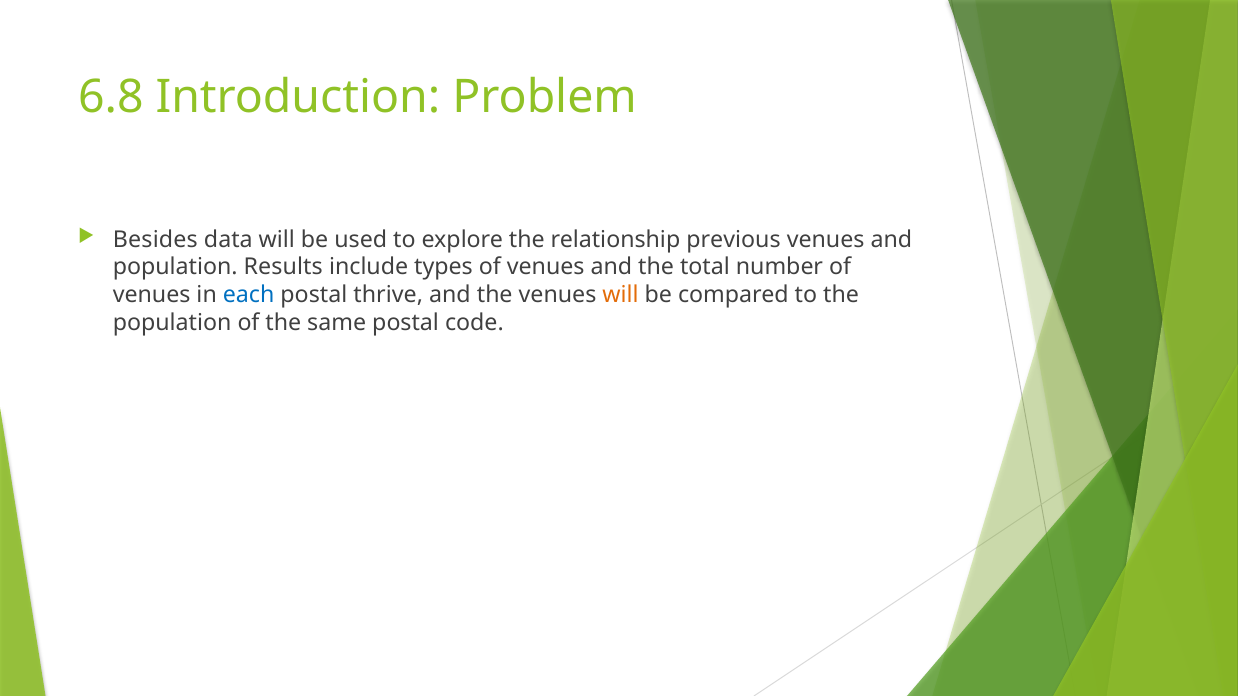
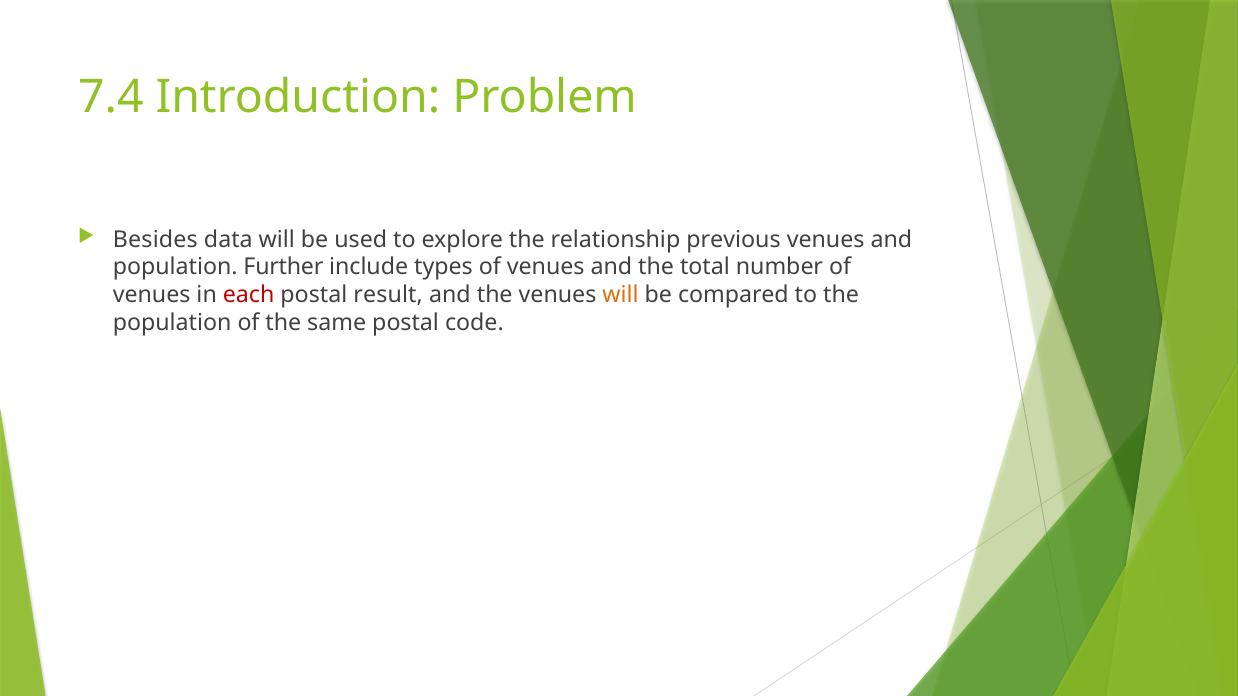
6.8: 6.8 -> 7.4
Results: Results -> Further
each colour: blue -> red
thrive: thrive -> result
